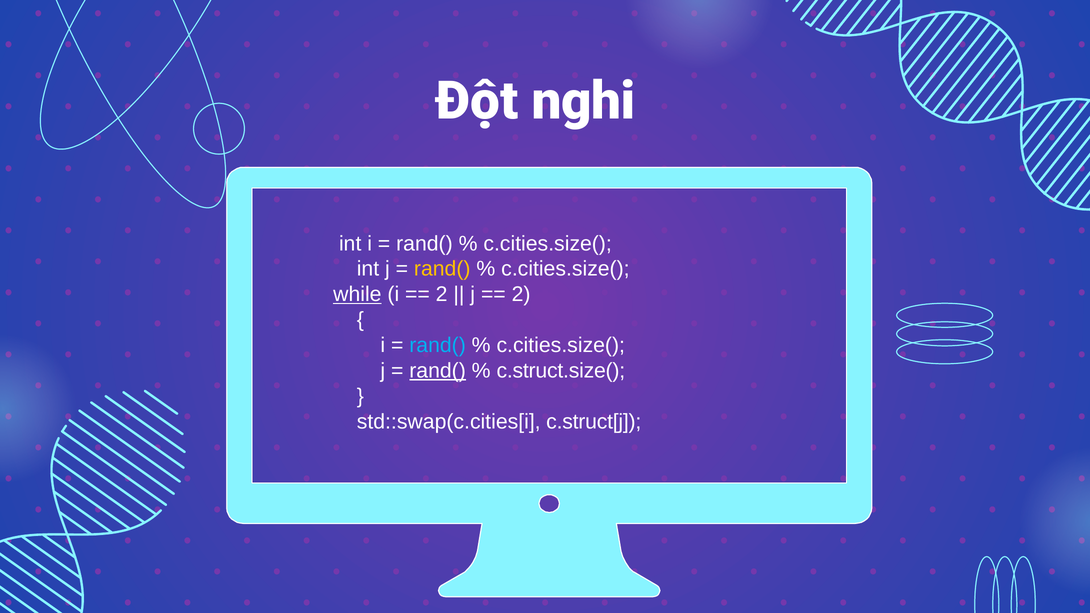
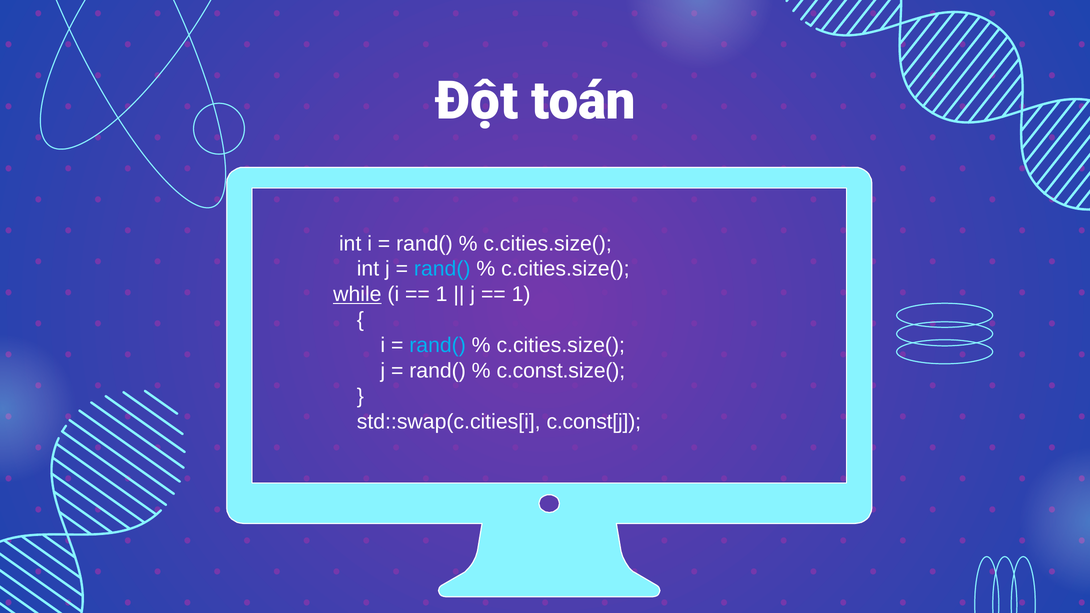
nghi: nghi -> toán
rand( at (442, 269) colour: yellow -> light blue
2 at (442, 295): 2 -> 1
2 at (521, 295): 2 -> 1
rand( at (438, 371) underline: present -> none
c.struct.size(: c.struct.size( -> c.const.size(
c.struct[j: c.struct[j -> c.const[j
